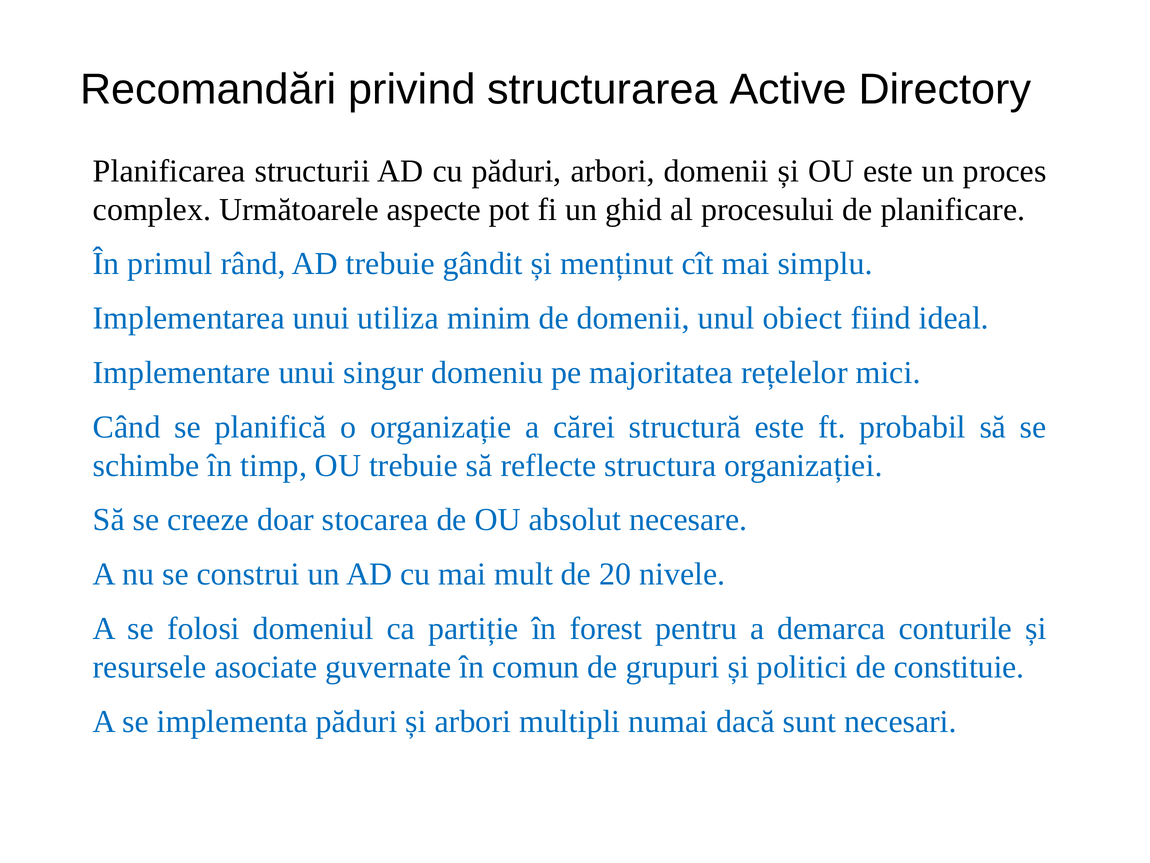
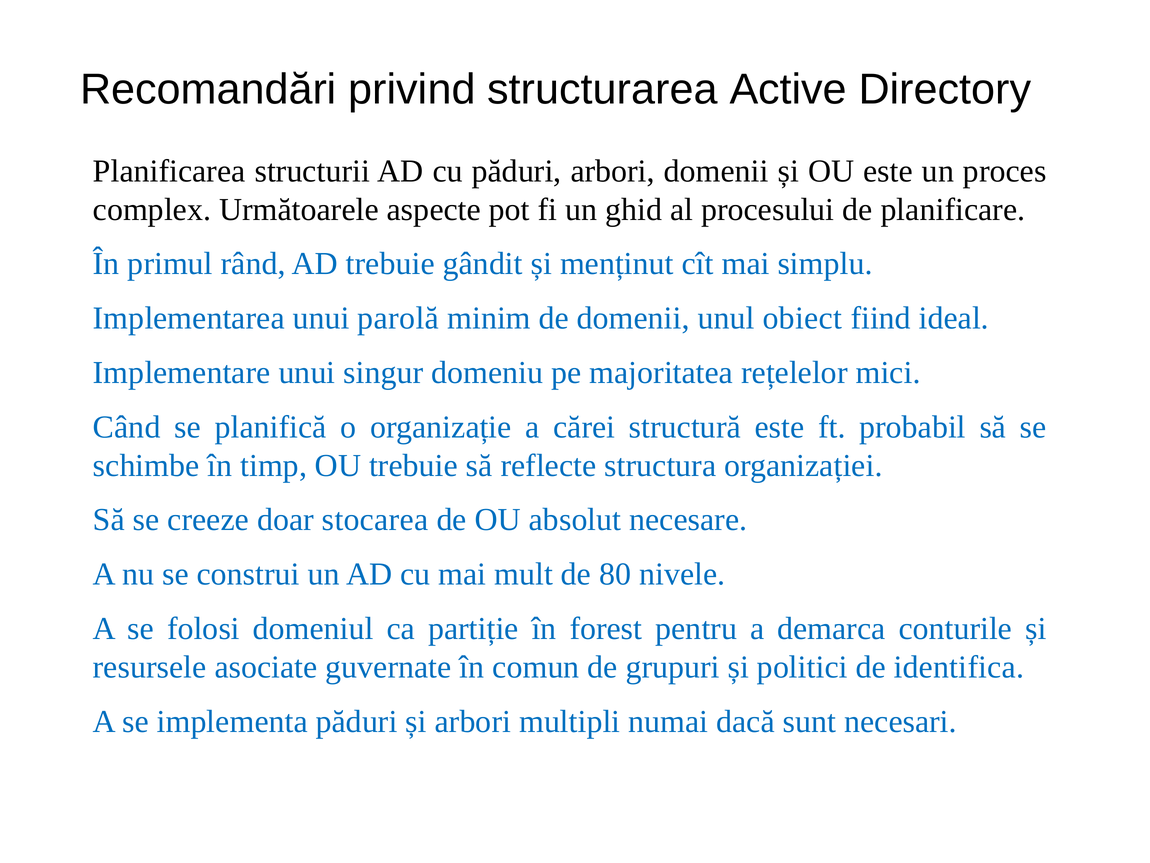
utiliza: utiliza -> parolă
20: 20 -> 80
constituie: constituie -> identifica
